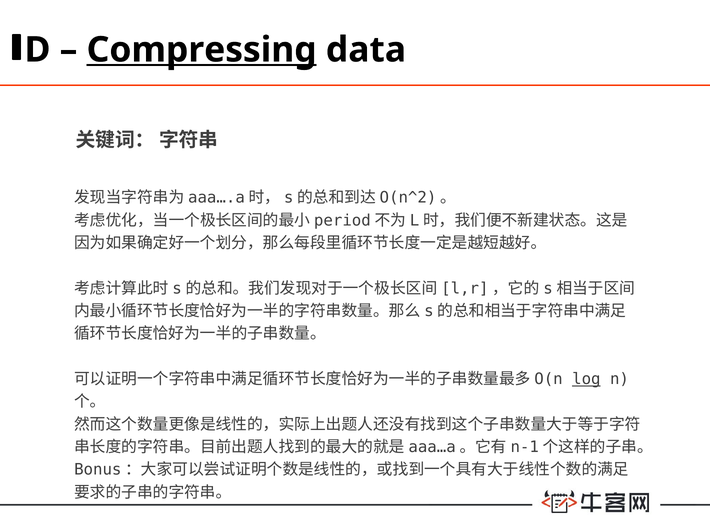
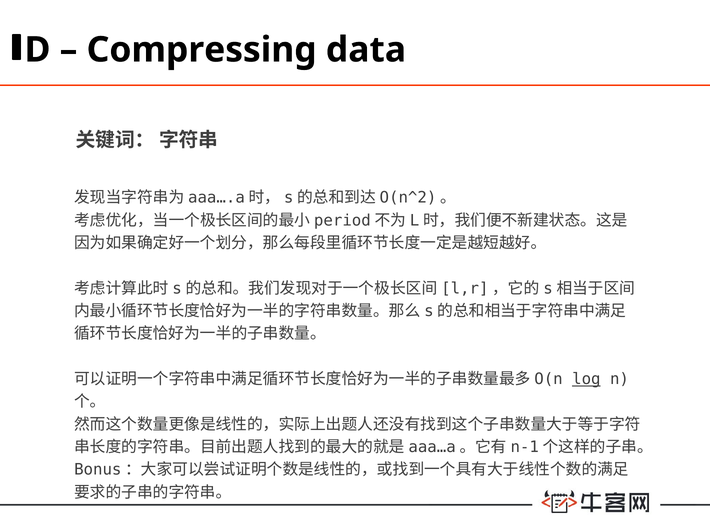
Compressing underline: present -> none
